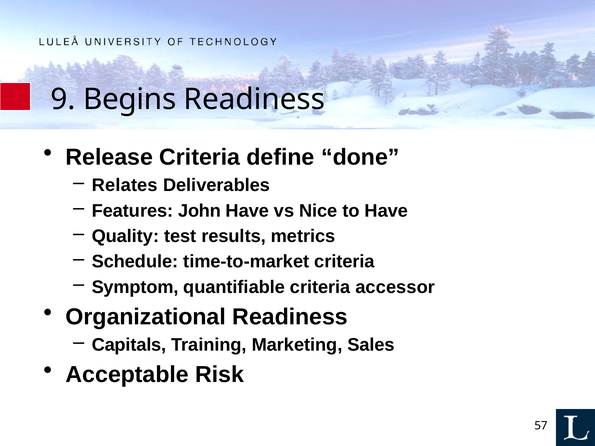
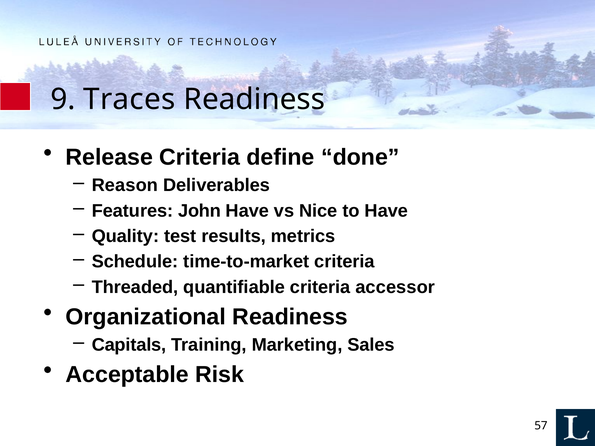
Begins: Begins -> Traces
Relates: Relates -> Reason
Symptom: Symptom -> Threaded
